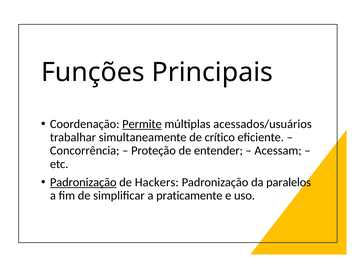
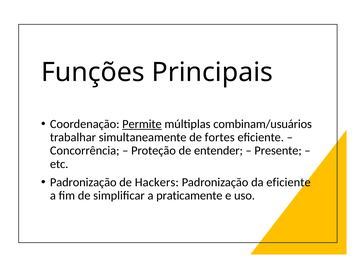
acessados/usuários: acessados/usuários -> combinam/usuários
crítico: crítico -> fortes
Acessam: Acessam -> Presente
Padronização at (83, 182) underline: present -> none
da paralelos: paralelos -> eficiente
